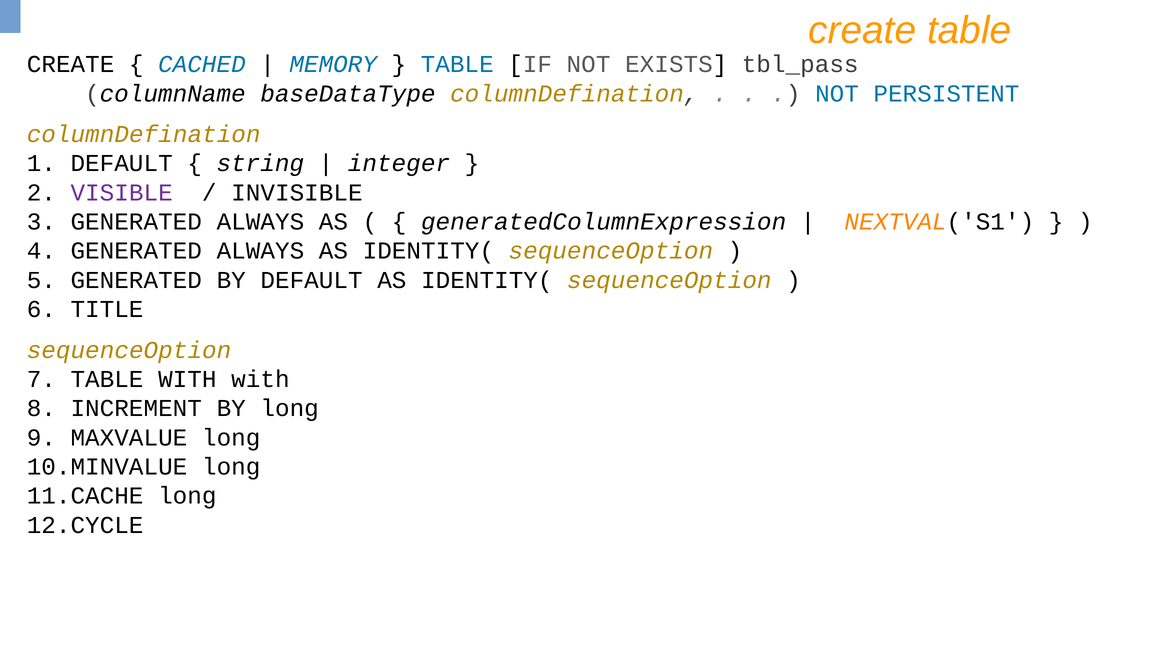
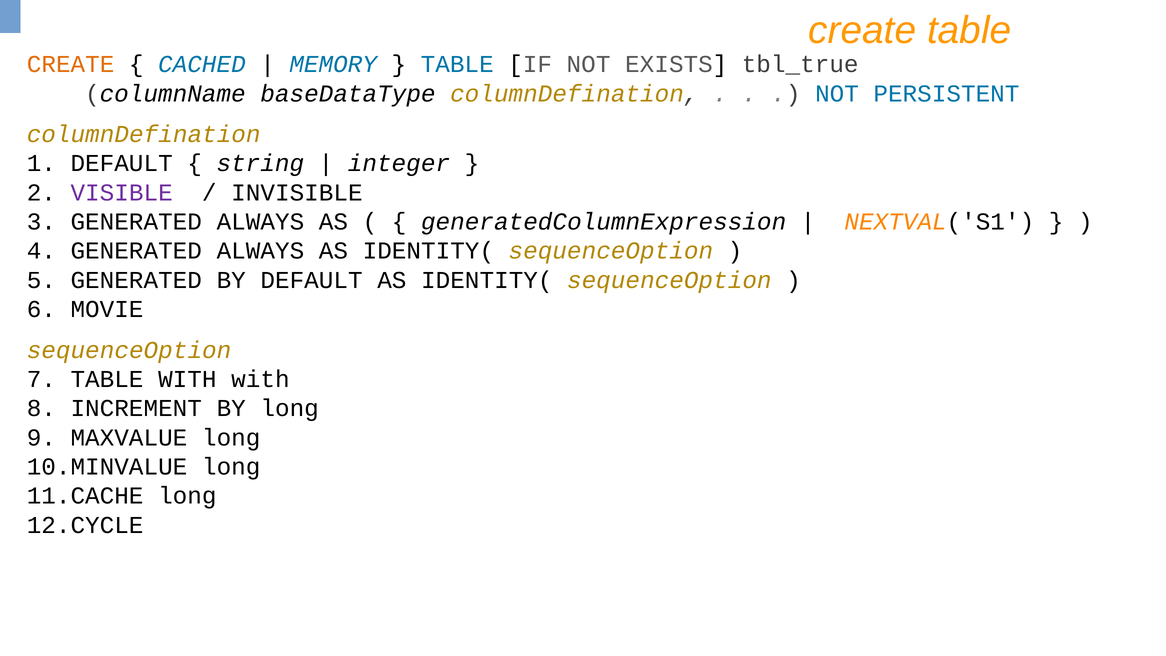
CREATE at (71, 64) colour: black -> orange
tbl_pass: tbl_pass -> tbl_true
TITLE: TITLE -> MOVIE
